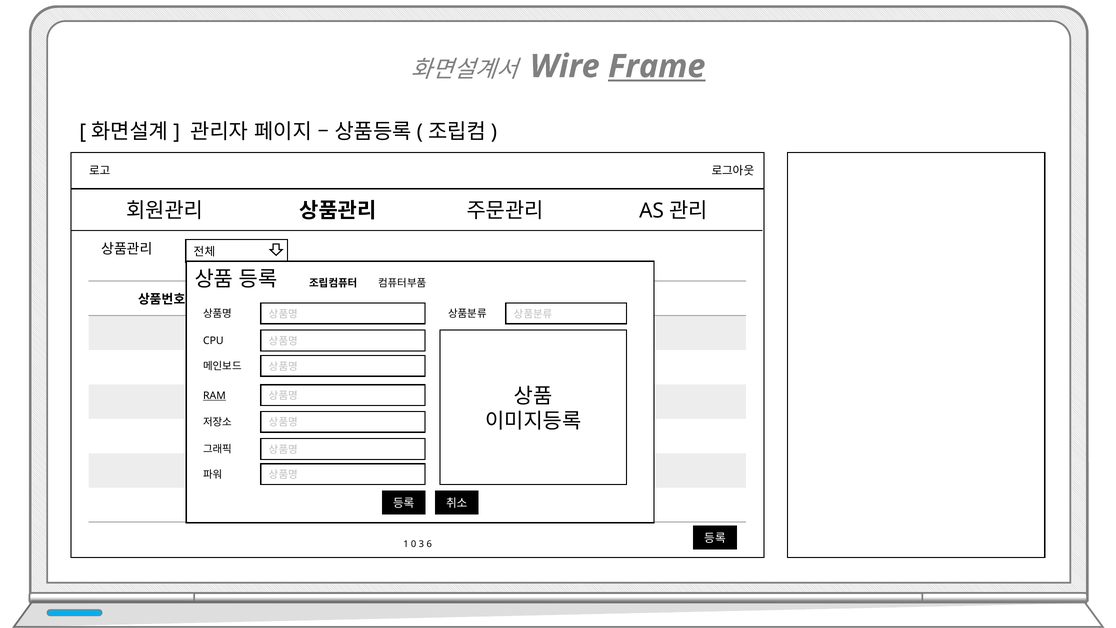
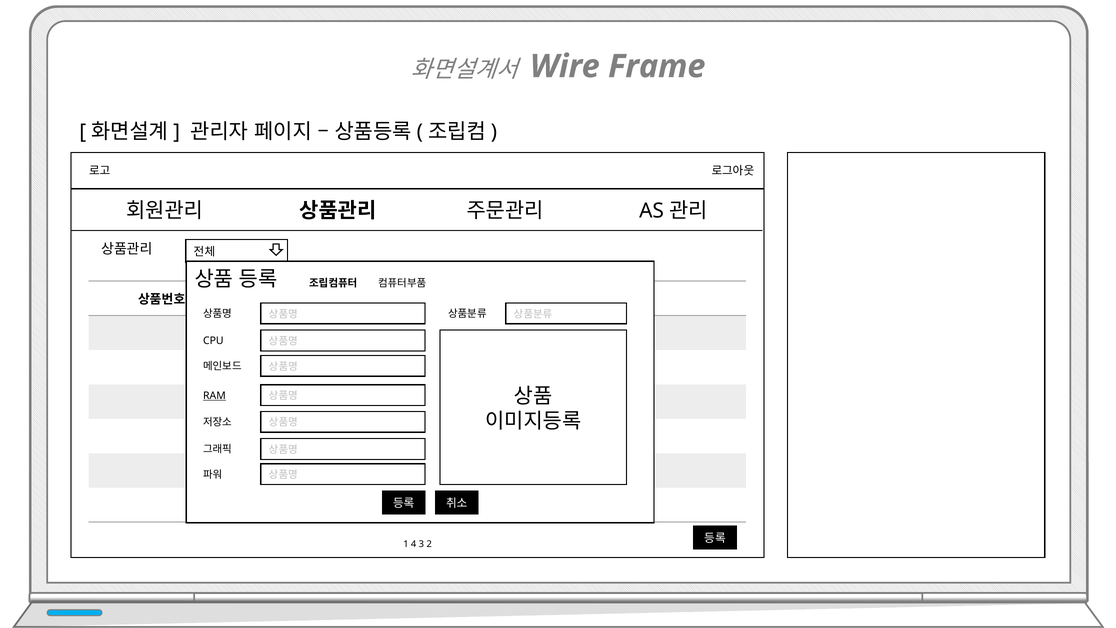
Frame underline: present -> none
0: 0 -> 4
6: 6 -> 2
